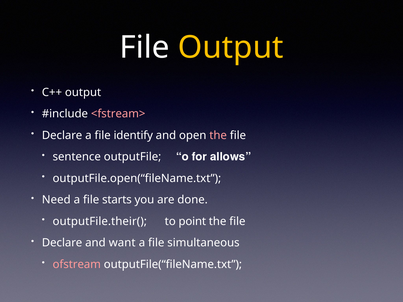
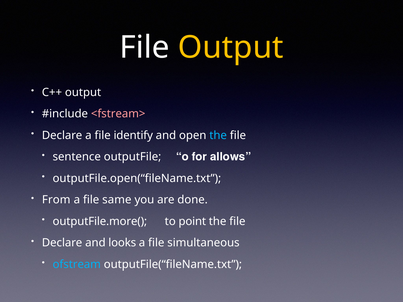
the at (218, 135) colour: pink -> light blue
Need: Need -> From
starts: starts -> same
outputFile.their(: outputFile.their( -> outputFile.more(
want: want -> looks
ofstream colour: pink -> light blue
